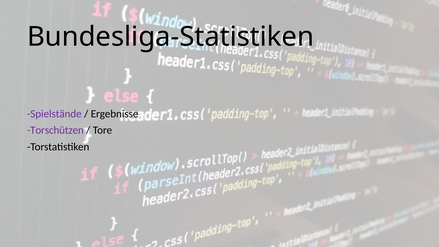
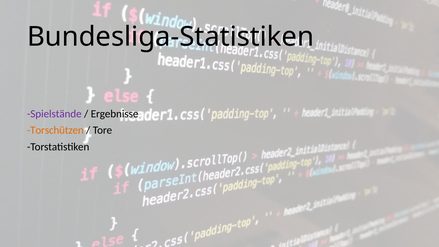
Torschützen colour: purple -> orange
